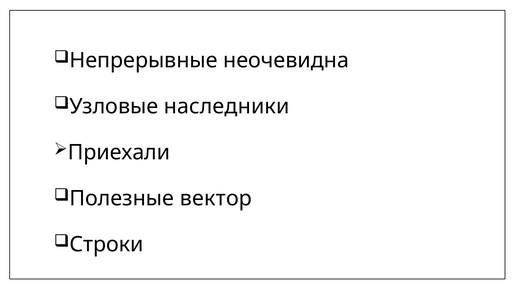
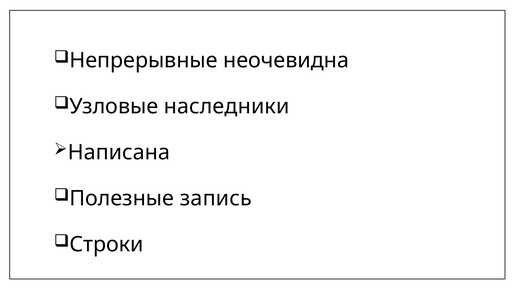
Приехали: Приехали -> Написана
вектор: вектор -> запись
